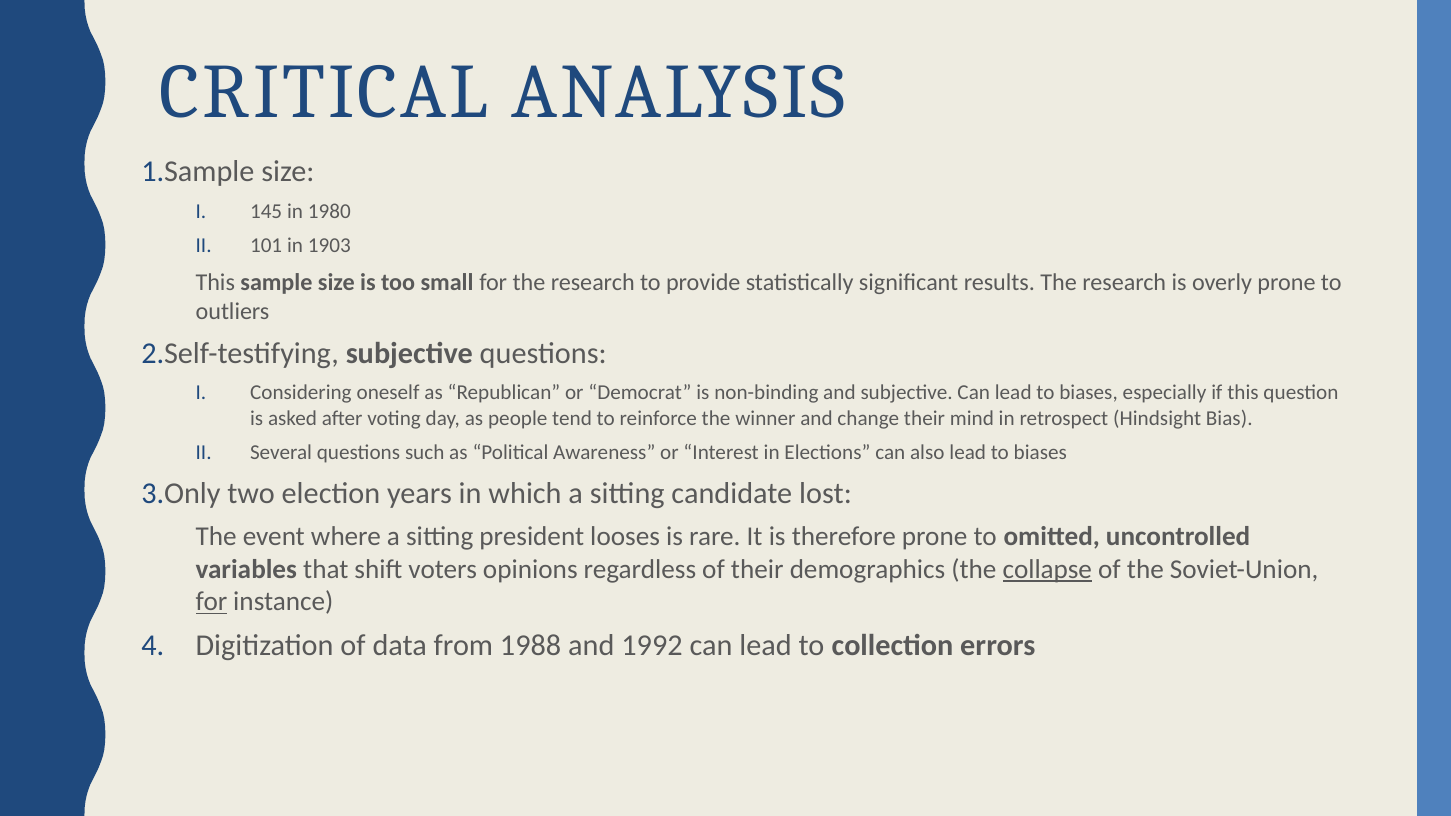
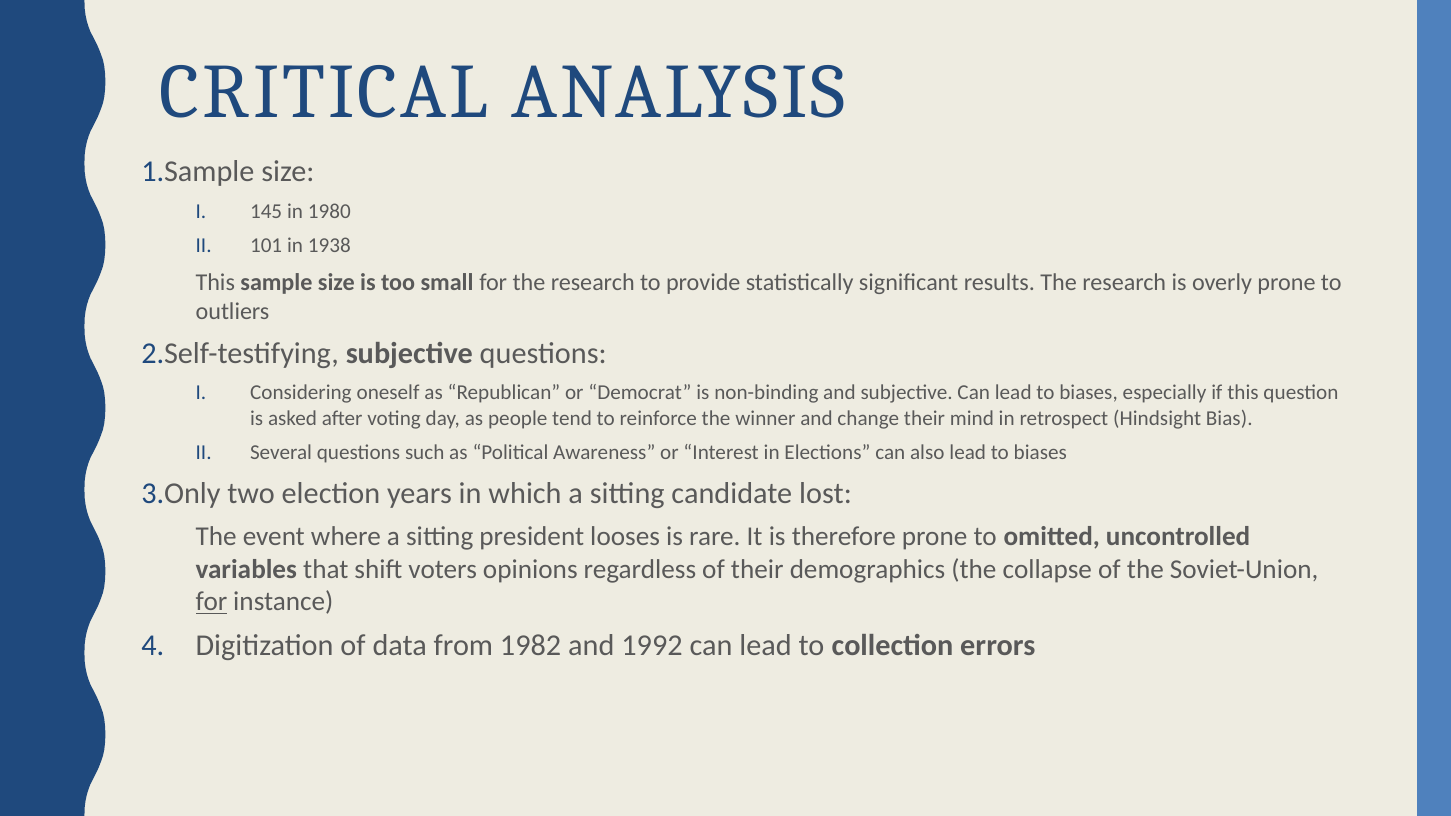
1903: 1903 -> 1938
collapse underline: present -> none
1988: 1988 -> 1982
